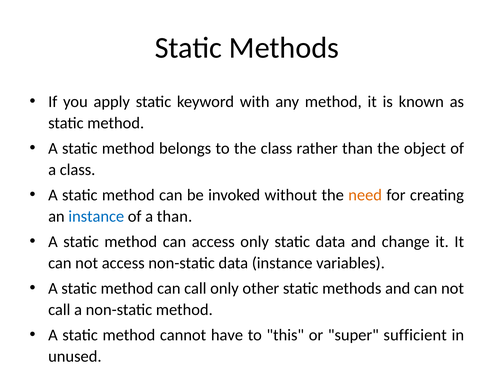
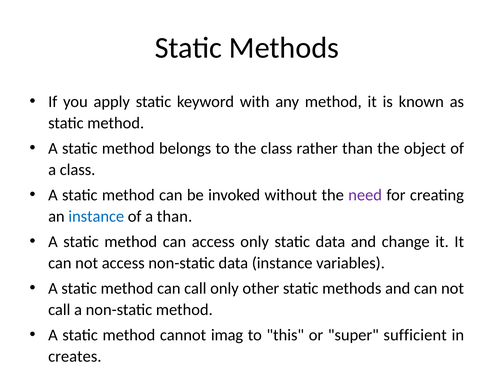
need colour: orange -> purple
have: have -> imag
unused: unused -> creates
